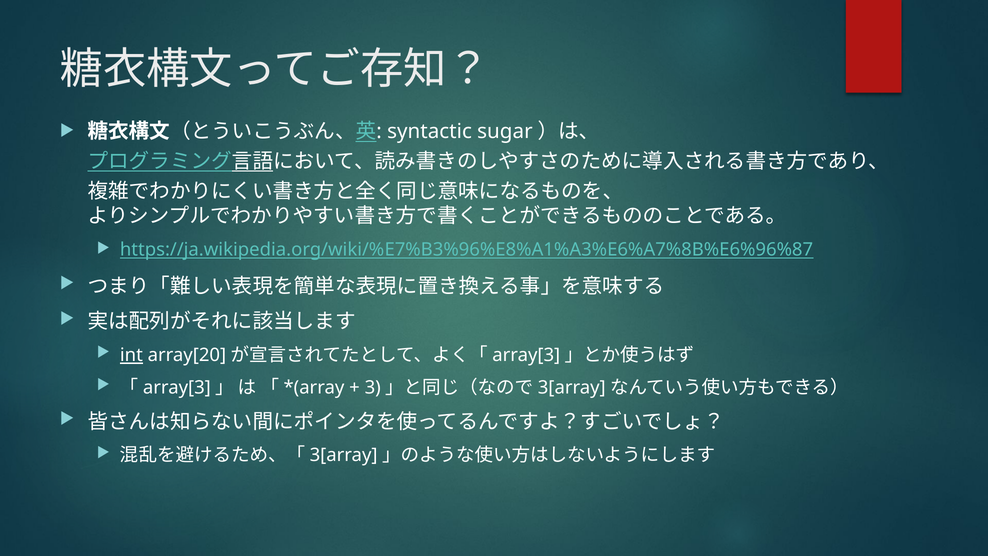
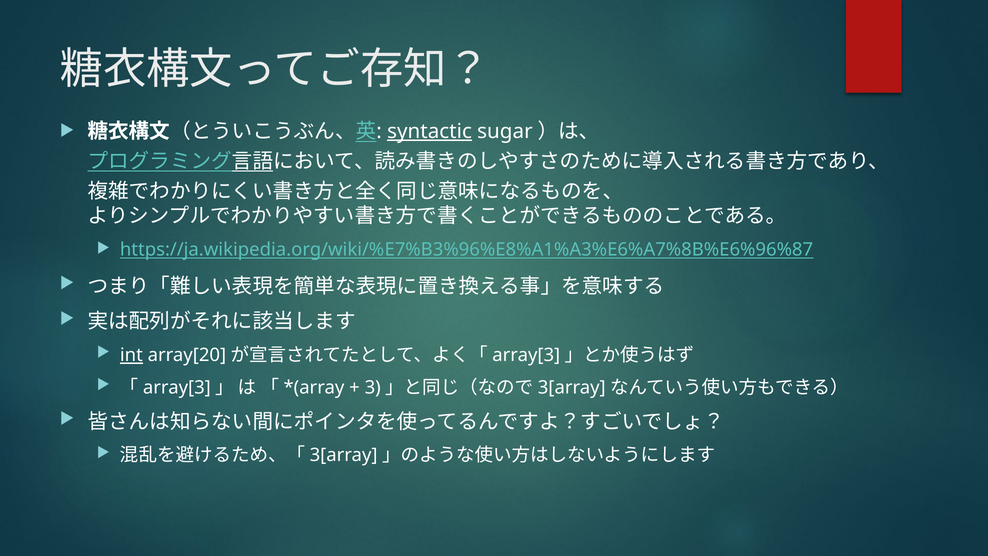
syntactic underline: none -> present
